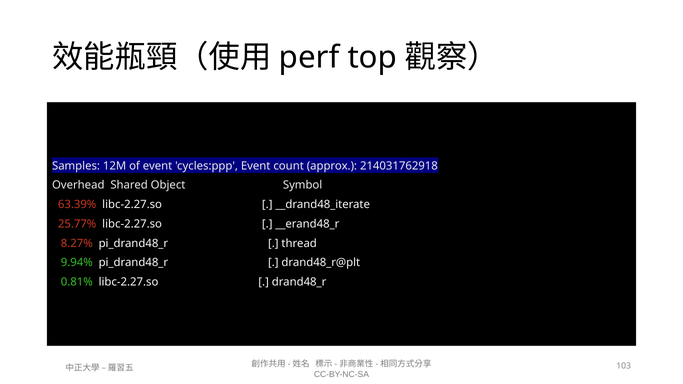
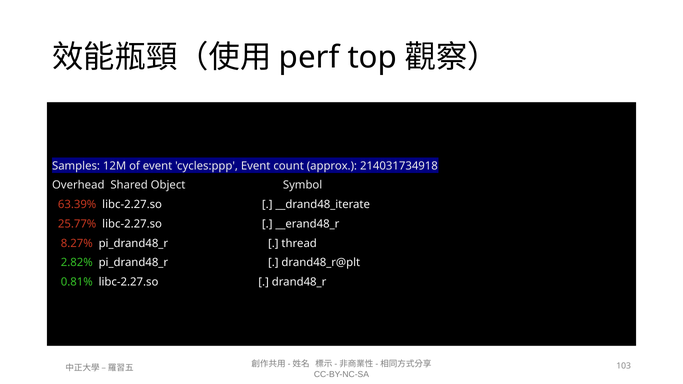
214031762918: 214031762918 -> 214031734918
9.94%: 9.94% -> 2.82%
